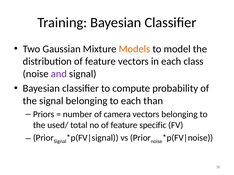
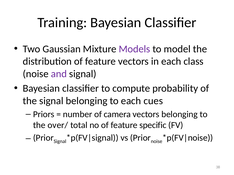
Models colour: orange -> purple
than: than -> cues
used/: used/ -> over/
